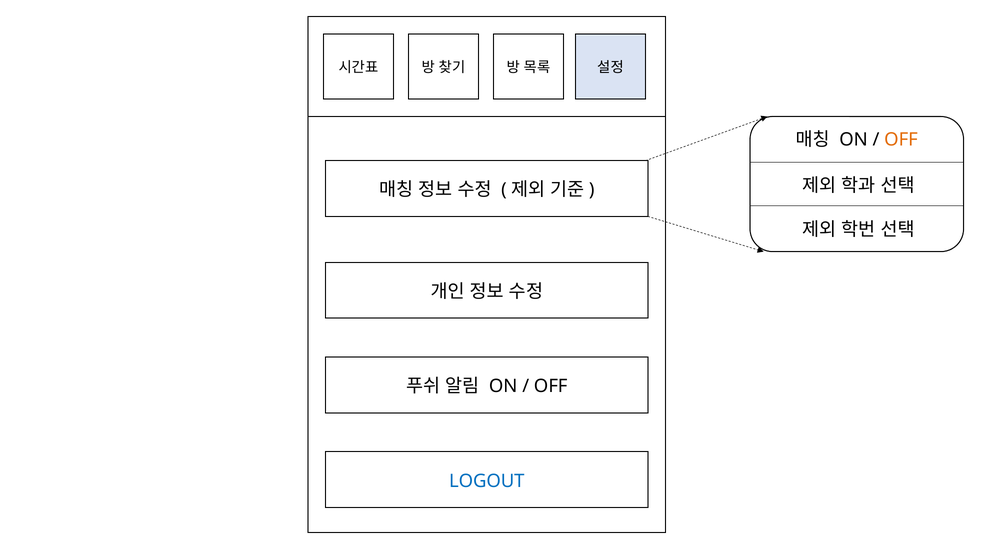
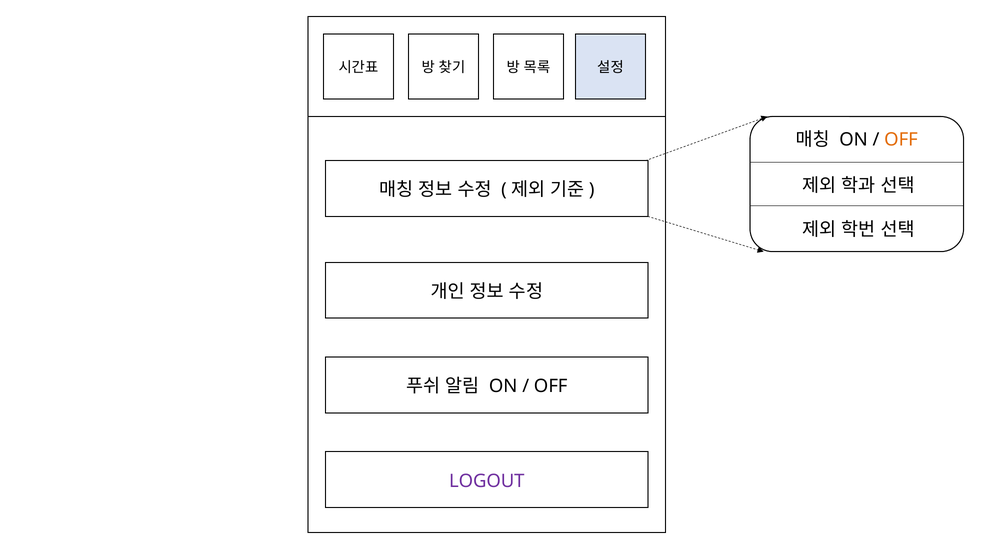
LOGOUT colour: blue -> purple
